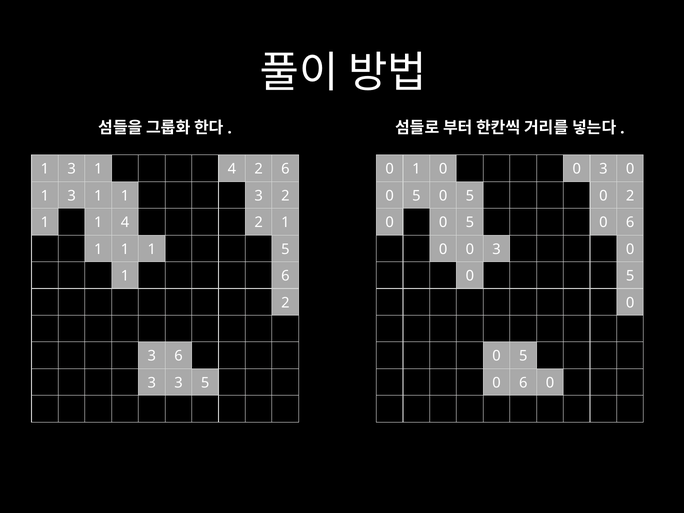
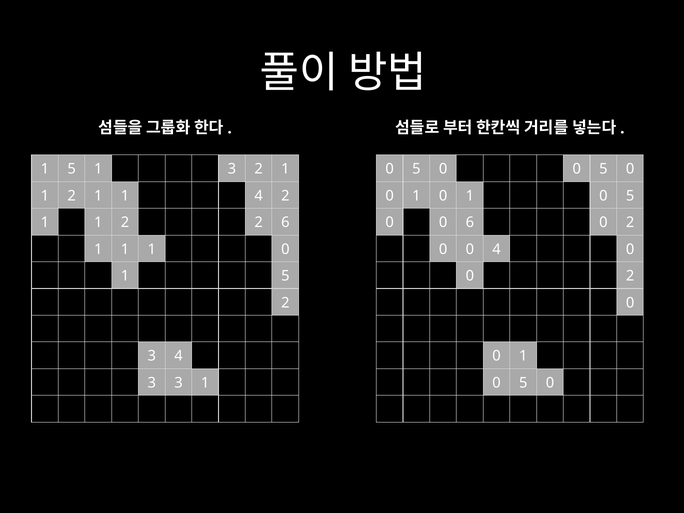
3 at (72, 169): 3 -> 5
4 at (232, 169): 4 -> 3
6 at (285, 169): 6 -> 1
1 at (416, 169): 1 -> 5
3 at (603, 169): 3 -> 5
3 at (72, 196): 3 -> 2
1 1 3: 3 -> 4
5 at (416, 196): 5 -> 1
5 at (470, 196): 5 -> 1
2 at (630, 196): 2 -> 5
4 at (125, 223): 4 -> 2
1 at (285, 223): 1 -> 6
5 at (470, 223): 5 -> 6
6 at (630, 223): 6 -> 2
1 1 5: 5 -> 0
3 at (497, 249): 3 -> 4
6 at (285, 276): 6 -> 5
5 at (630, 276): 5 -> 2
3 6: 6 -> 4
5 at (523, 356): 5 -> 1
3 5: 5 -> 1
6 at (523, 383): 6 -> 5
